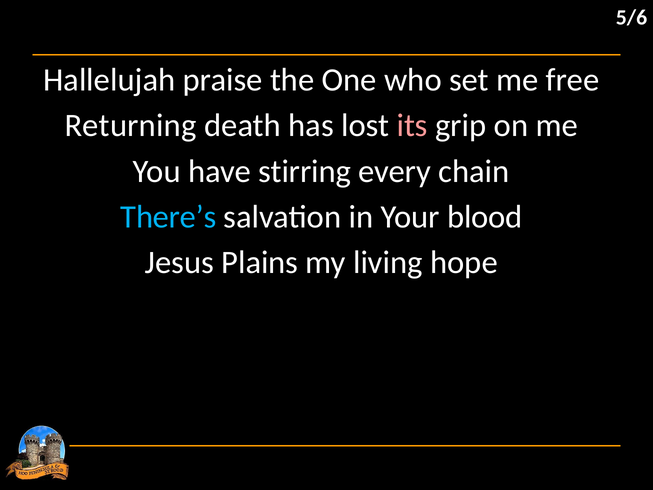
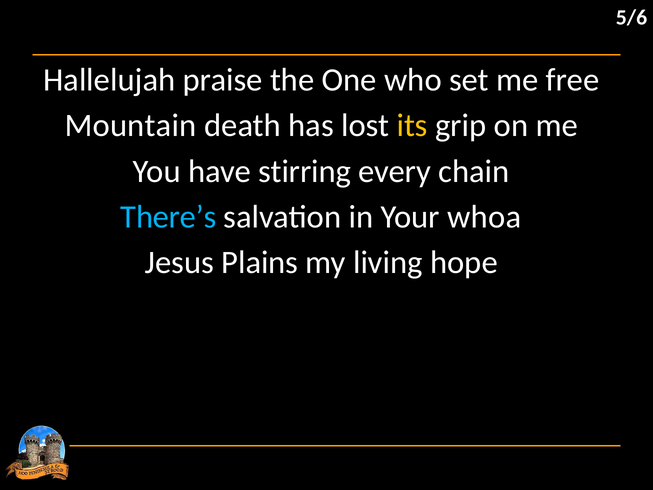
Returning: Returning -> Mountain
its colour: pink -> yellow
blood: blood -> whoa
